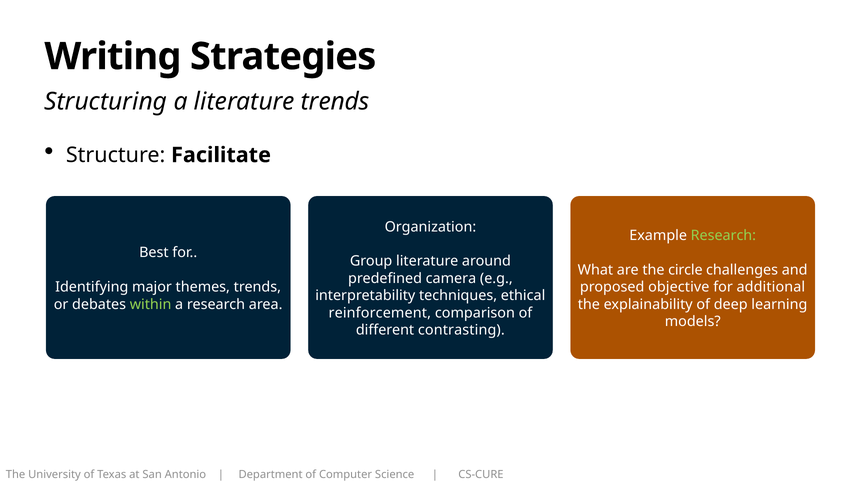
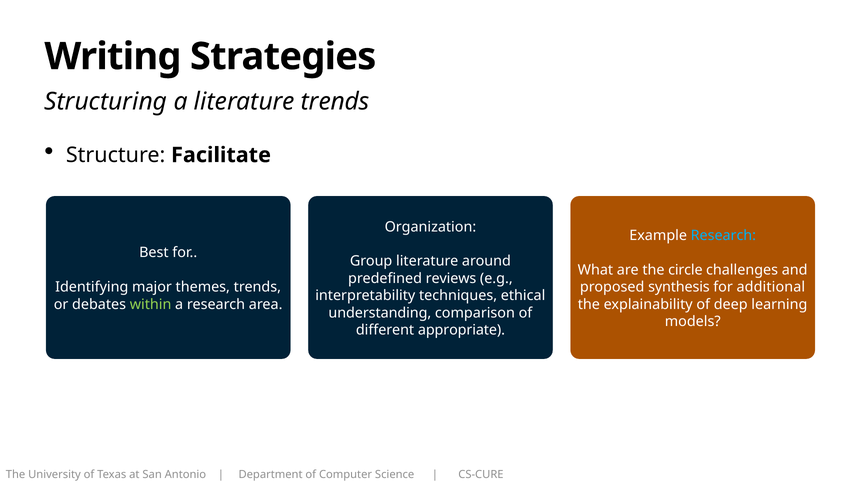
Research at (723, 236) colour: light green -> light blue
camera: camera -> reviews
objective: objective -> synthesis
reinforcement: reinforcement -> understanding
contrasting: contrasting -> appropriate
